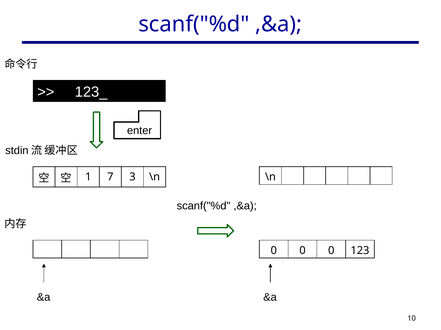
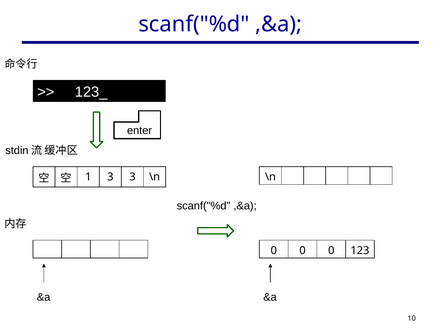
1 7: 7 -> 3
